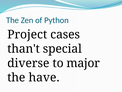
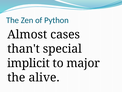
Project: Project -> Almost
diverse: diverse -> implicit
have: have -> alive
